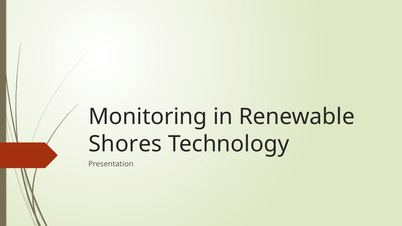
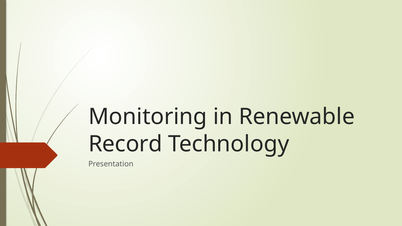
Shores: Shores -> Record
